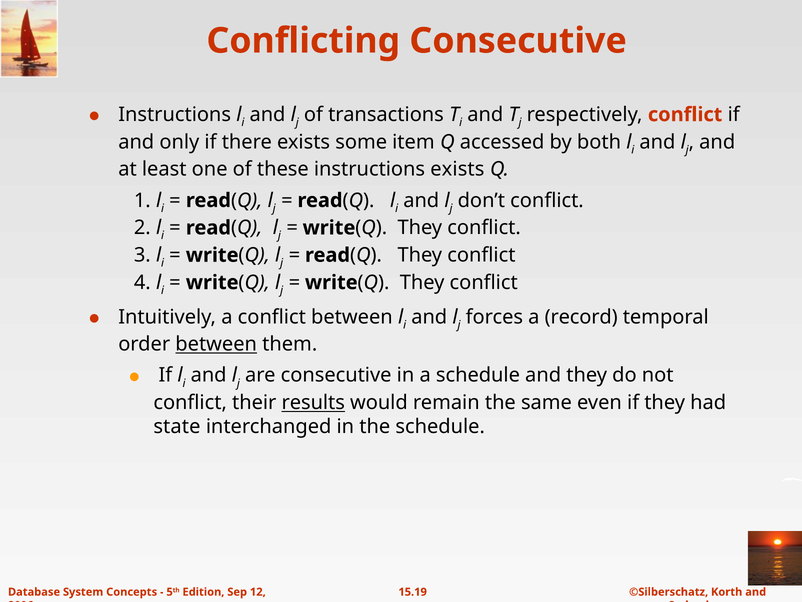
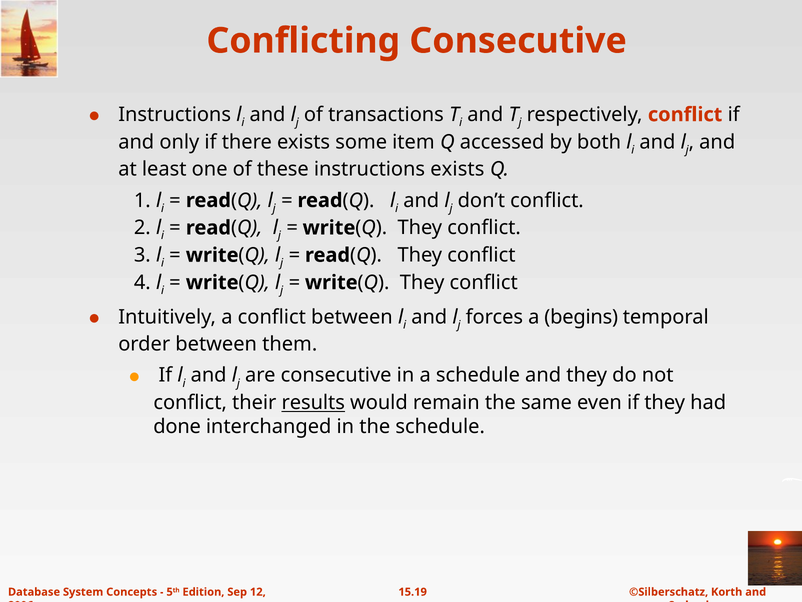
record: record -> begins
between at (216, 344) underline: present -> none
state: state -> done
